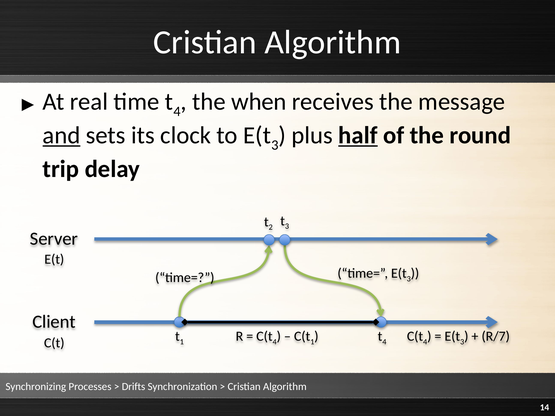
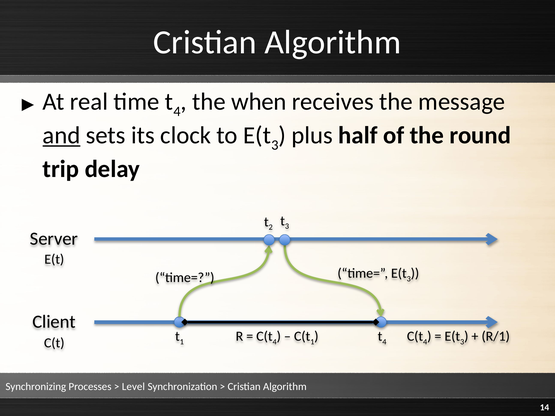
half underline: present -> none
R/7: R/7 -> R/1
Drifts: Drifts -> Level
